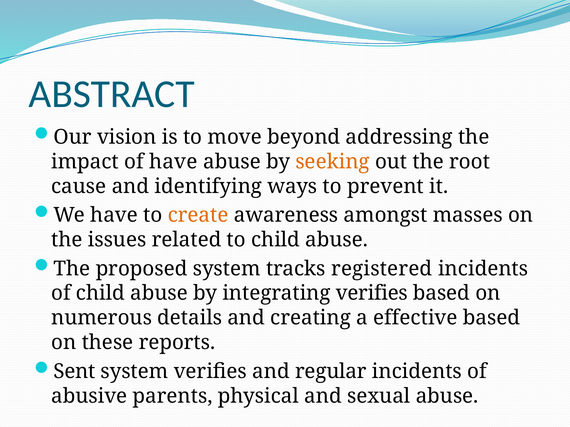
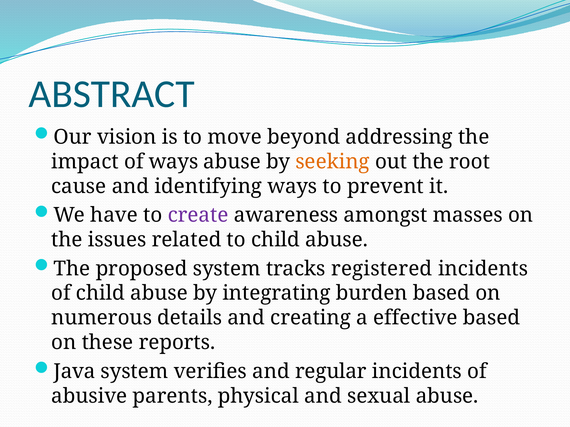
of have: have -> ways
create colour: orange -> purple
integrating verifies: verifies -> burden
Sent: Sent -> Java
